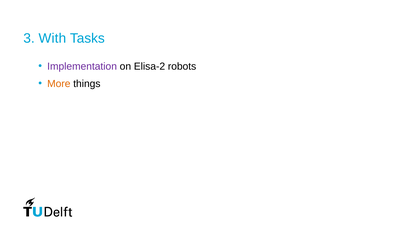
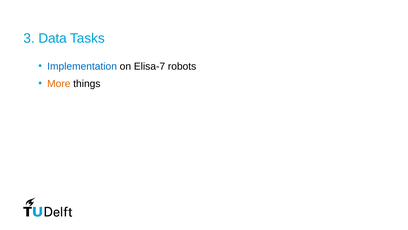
With: With -> Data
Implementation colour: purple -> blue
Elisa-2: Elisa-2 -> Elisa-7
